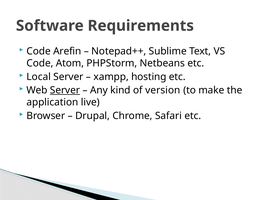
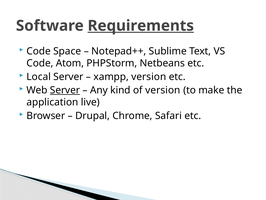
Requirements underline: none -> present
Arefin: Arefin -> Space
xampp hosting: hosting -> version
